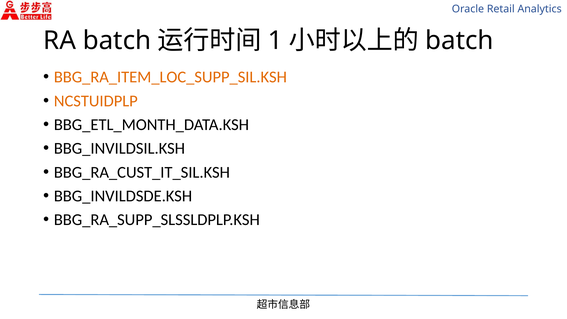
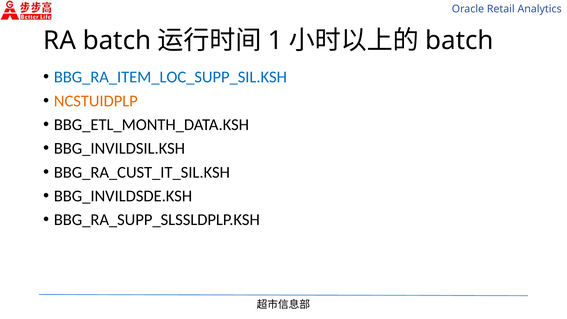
BBG_RA_ITEM_LOC_SUPP_SIL.KSH colour: orange -> blue
